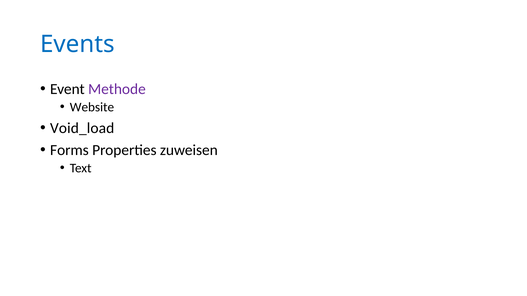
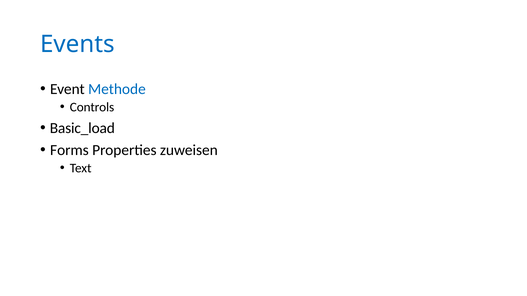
Methode colour: purple -> blue
Website: Website -> Controls
Void_load: Void_load -> Basic_load
